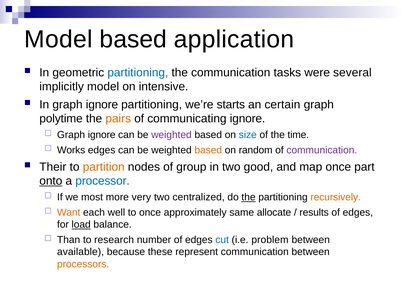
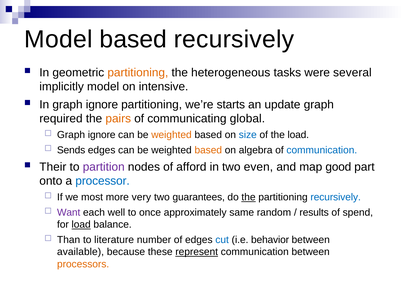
based application: application -> recursively
partitioning at (138, 73) colour: blue -> orange
the communication: communication -> heterogeneous
certain: certain -> update
polytime: polytime -> required
communicating ignore: ignore -> global
weighted at (171, 135) colour: purple -> orange
the time: time -> load
Works: Works -> Sends
random: random -> algebra
communication at (322, 150) colour: purple -> blue
partition colour: orange -> purple
group: group -> afford
good: good -> even
map once: once -> good
onto underline: present -> none
centralized: centralized -> guarantees
recursively at (336, 197) colour: orange -> blue
Want colour: orange -> purple
allocate: allocate -> random
edges at (358, 212): edges -> spend
research: research -> literature
problem: problem -> behavior
represent underline: none -> present
